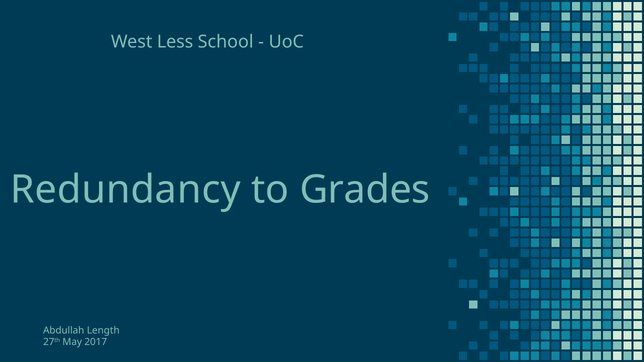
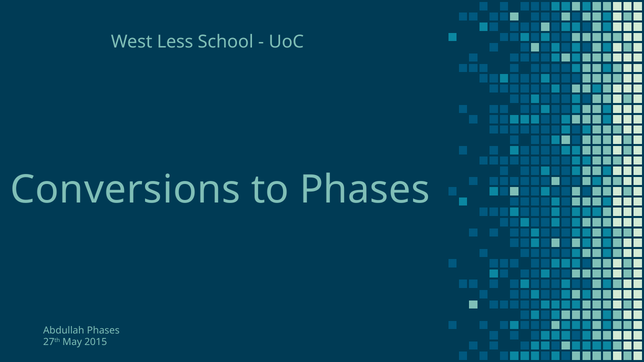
Redundancy: Redundancy -> Conversions
to Grades: Grades -> Phases
Abdullah Length: Length -> Phases
2017: 2017 -> 2015
